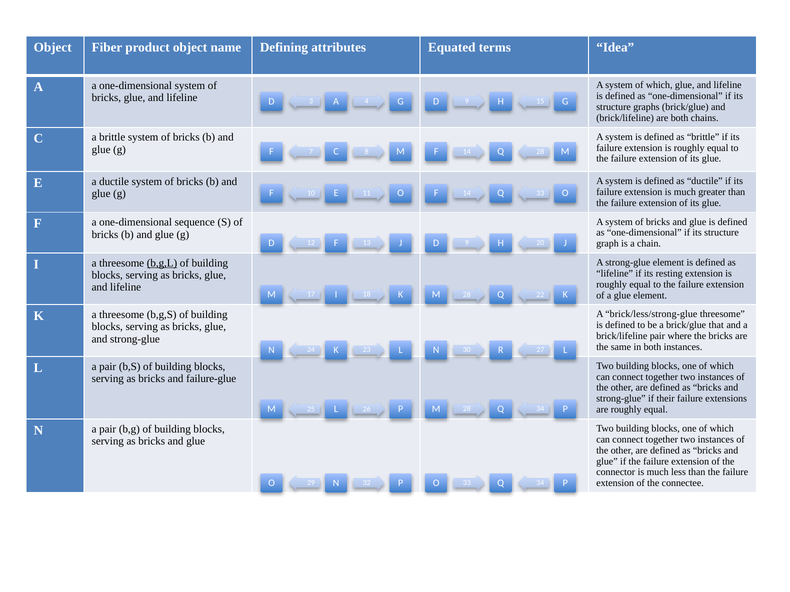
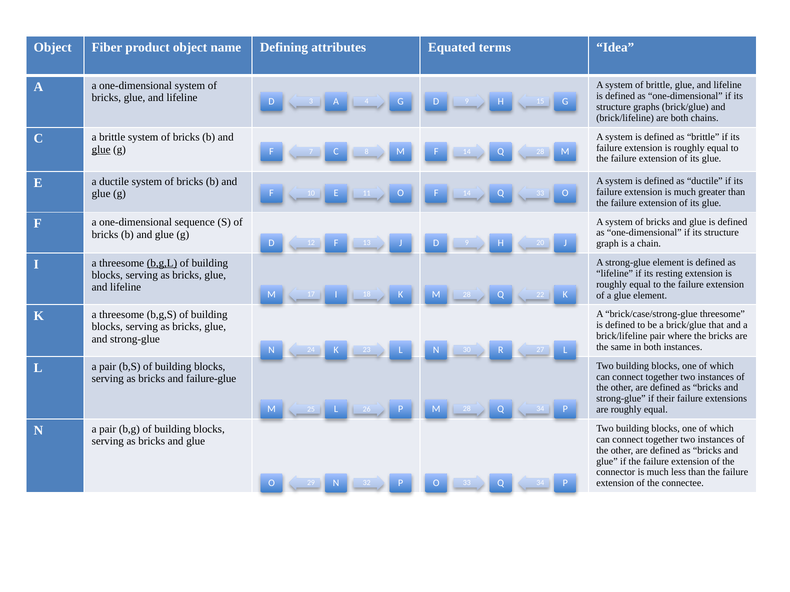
system of which: which -> brittle
glue at (101, 150) underline: none -> present
brick/less/strong-glue: brick/less/strong-glue -> brick/case/strong-glue
